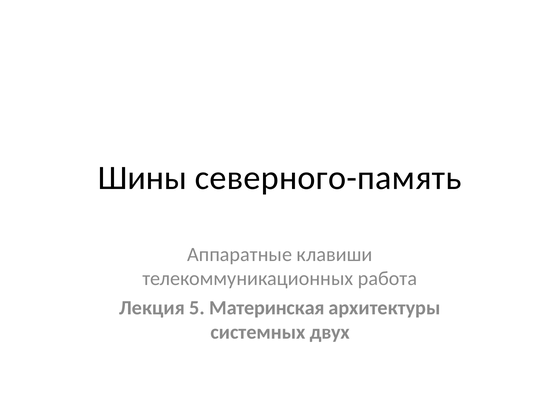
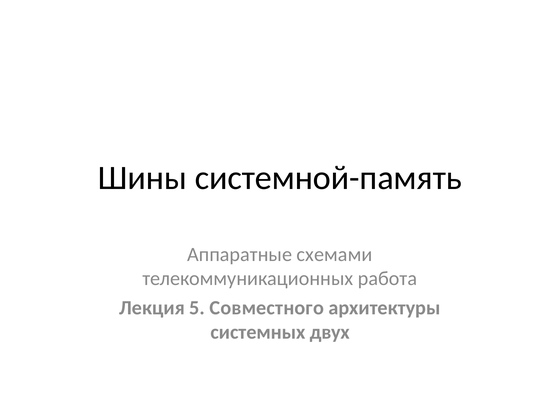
северного-память: северного-память -> системной-память
клавиши: клавиши -> схемами
Материнская: Материнская -> Совместного
